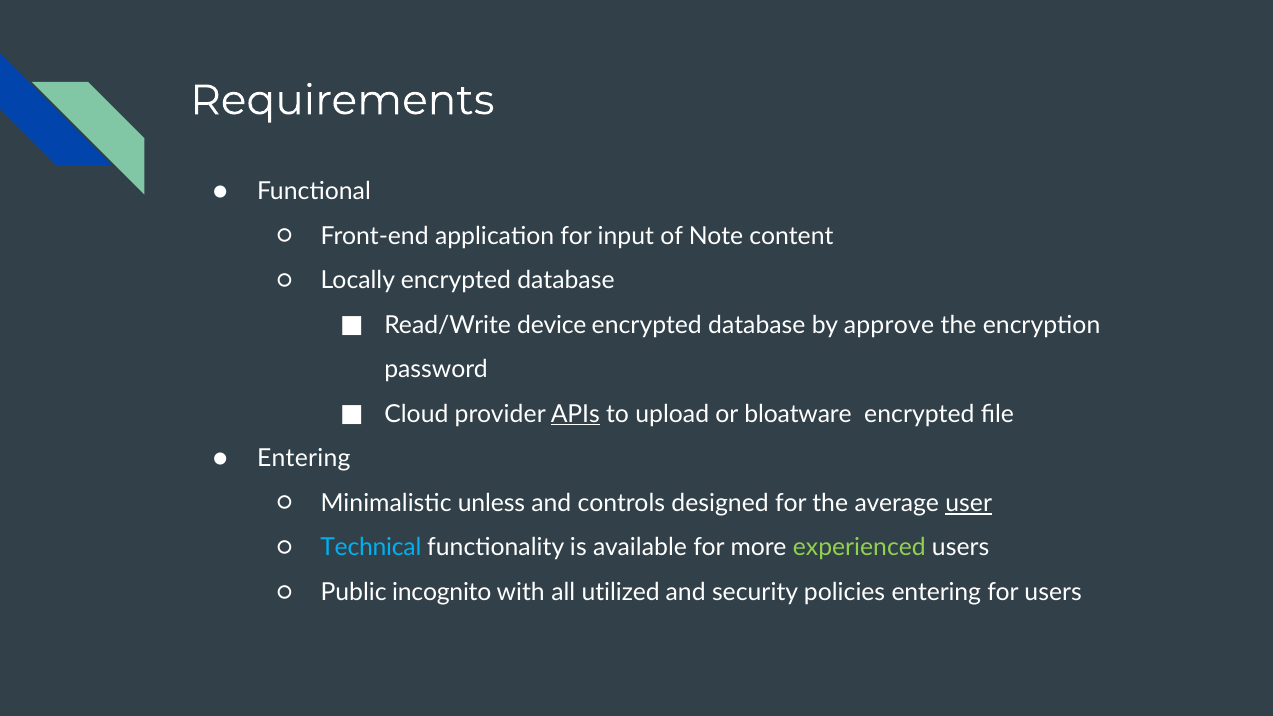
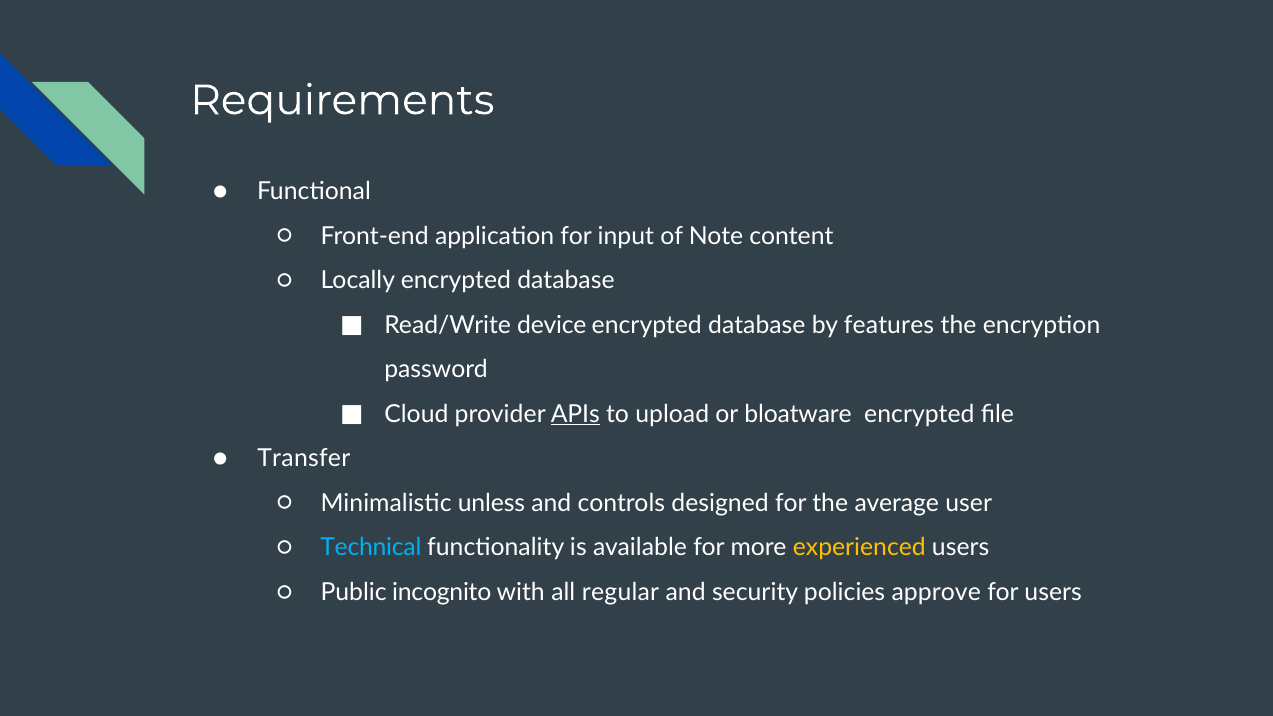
approve: approve -> features
Entering at (304, 459): Entering -> Transfer
user underline: present -> none
experienced colour: light green -> yellow
utilized: utilized -> regular
policies entering: entering -> approve
